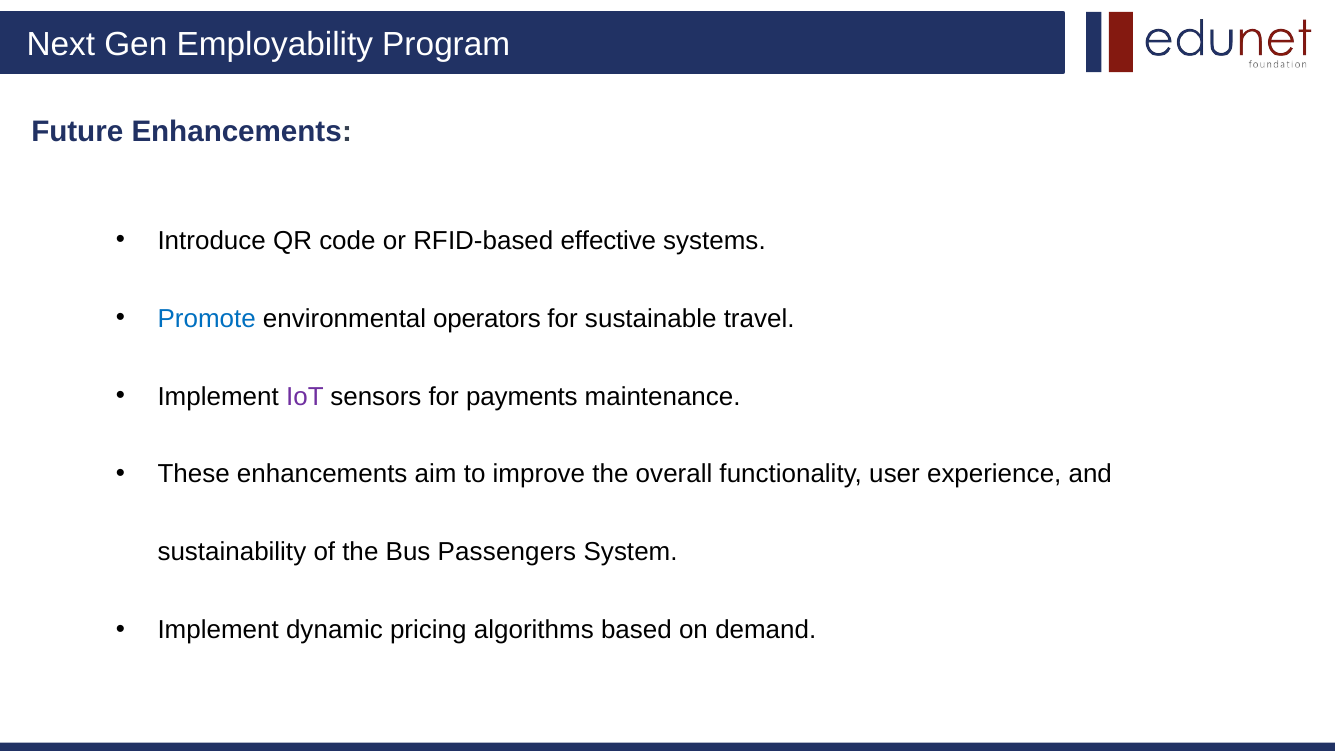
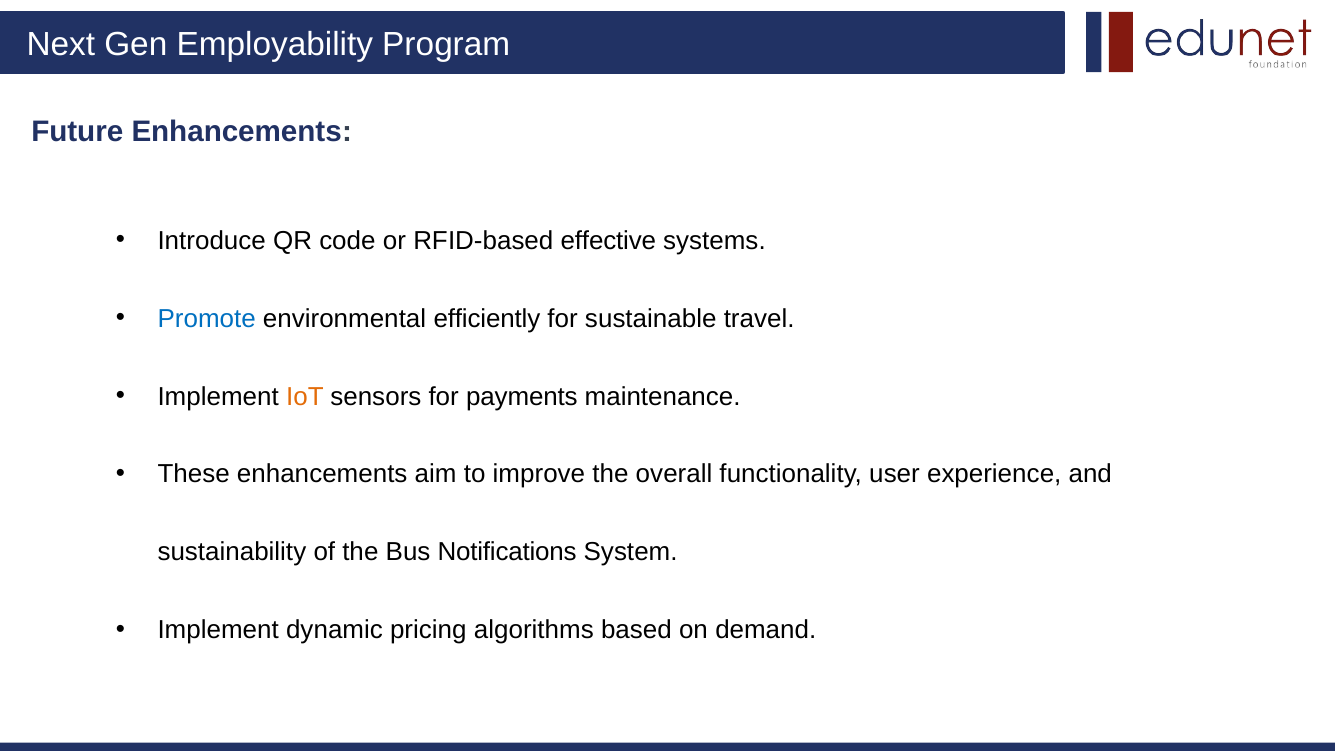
operators: operators -> efficiently
IoT colour: purple -> orange
Passengers: Passengers -> Notifications
